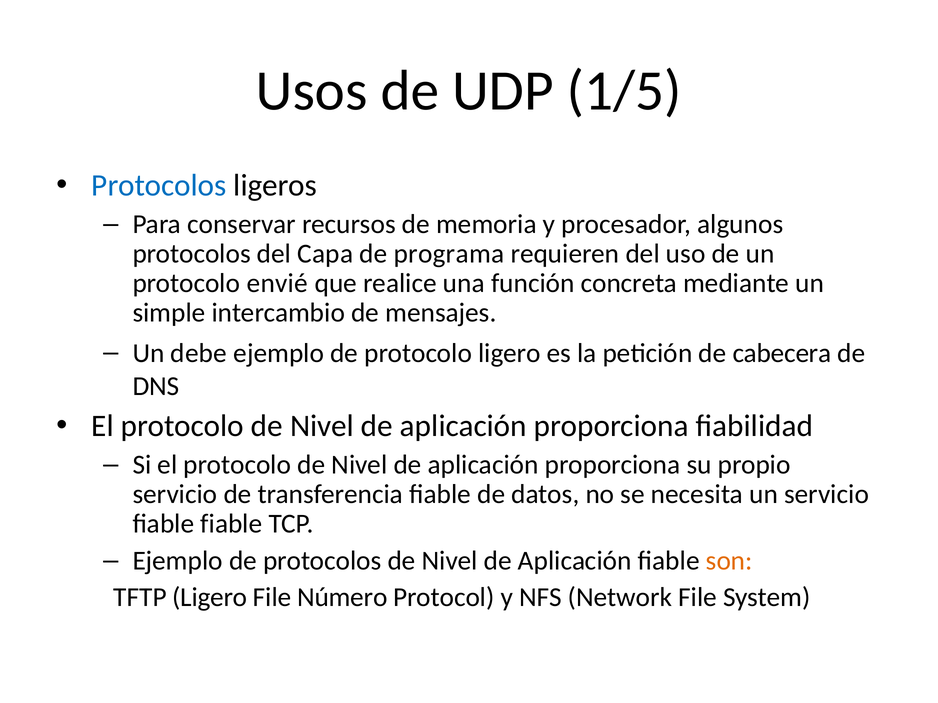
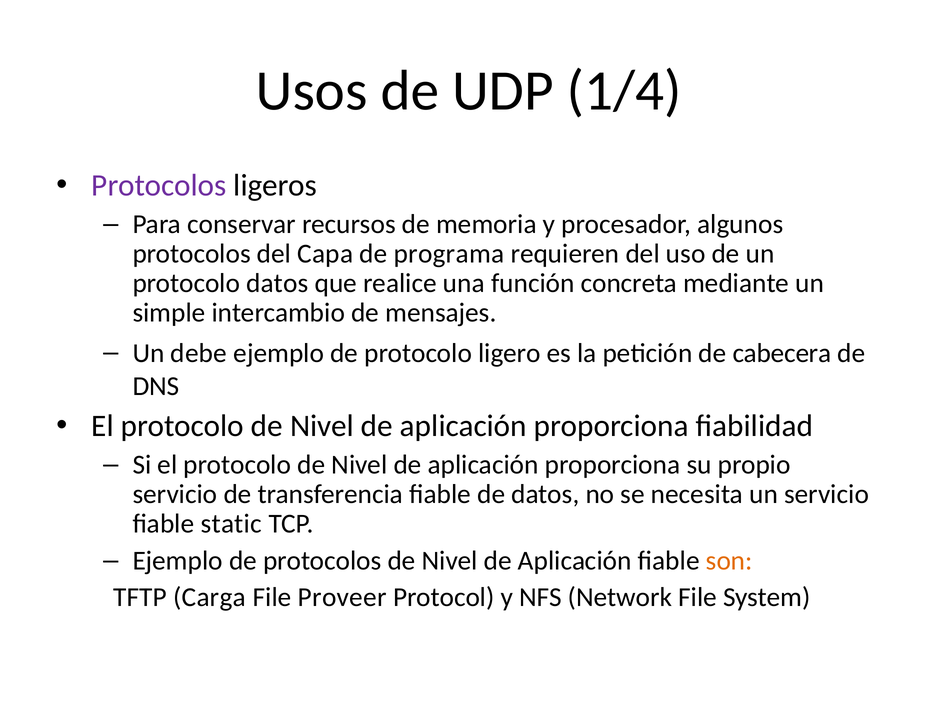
1/5: 1/5 -> 1/4
Protocolos at (159, 186) colour: blue -> purple
protocolo envié: envié -> datos
fiable fiable: fiable -> static
TFTP Ligero: Ligero -> Carga
Número: Número -> Proveer
